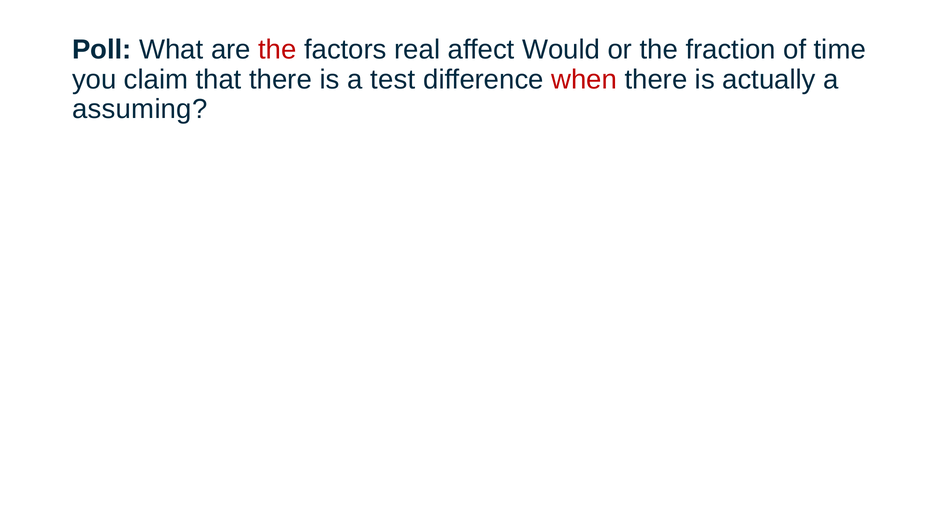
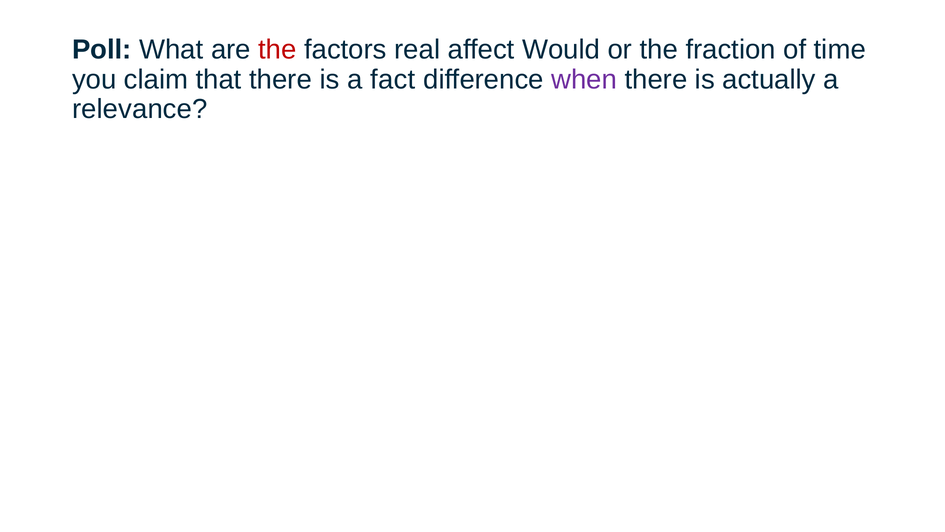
test: test -> fact
when colour: red -> purple
assuming: assuming -> relevance
